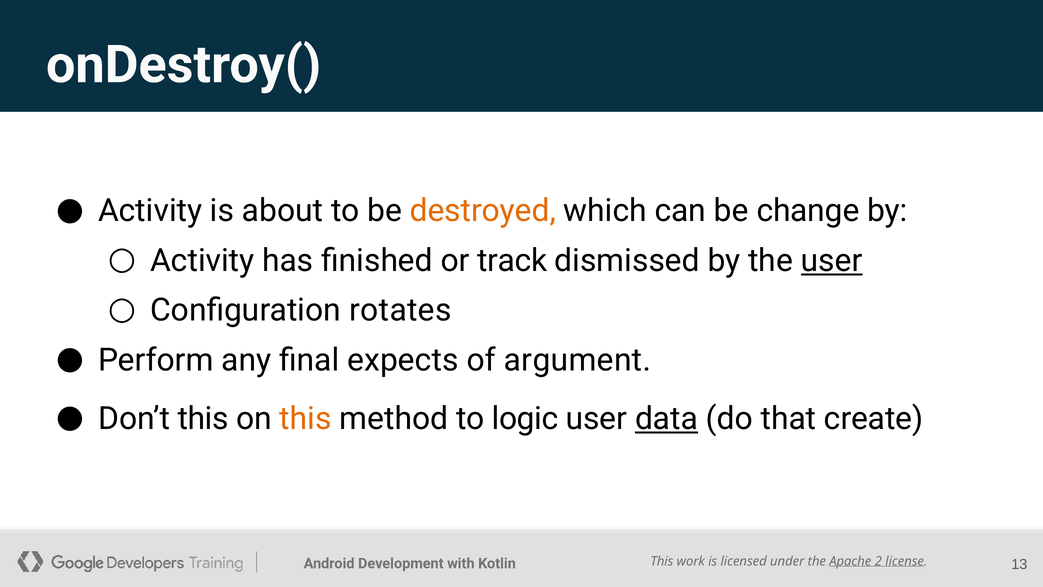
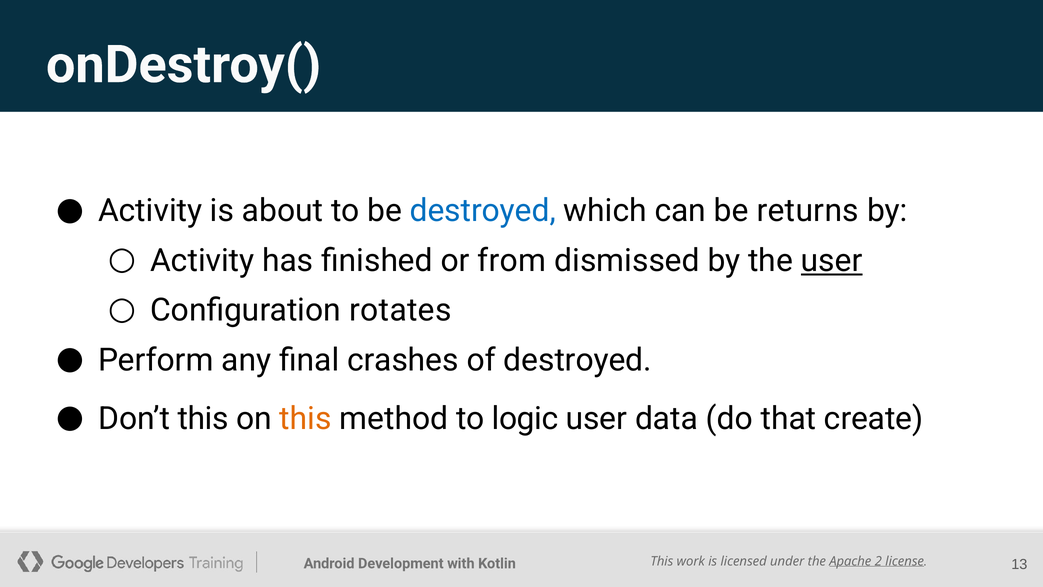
destroyed at (483, 211) colour: orange -> blue
change: change -> returns
track: track -> from
expects: expects -> crashes
of argument: argument -> destroyed
data underline: present -> none
